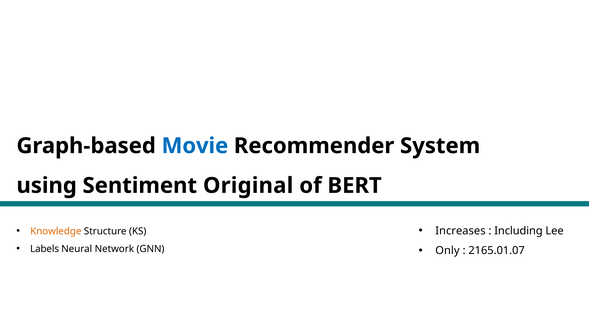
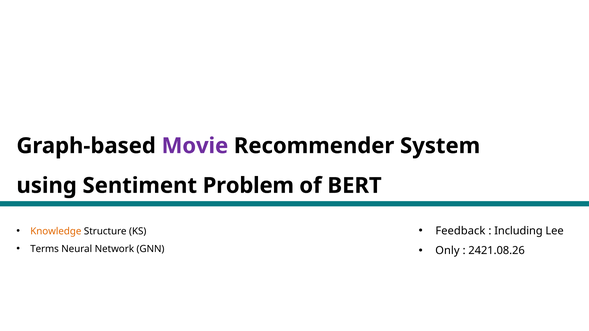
Movie colour: blue -> purple
Original: Original -> Problem
Increases: Increases -> Feedback
Labels: Labels -> Terms
2165.01.07: 2165.01.07 -> 2421.08.26
